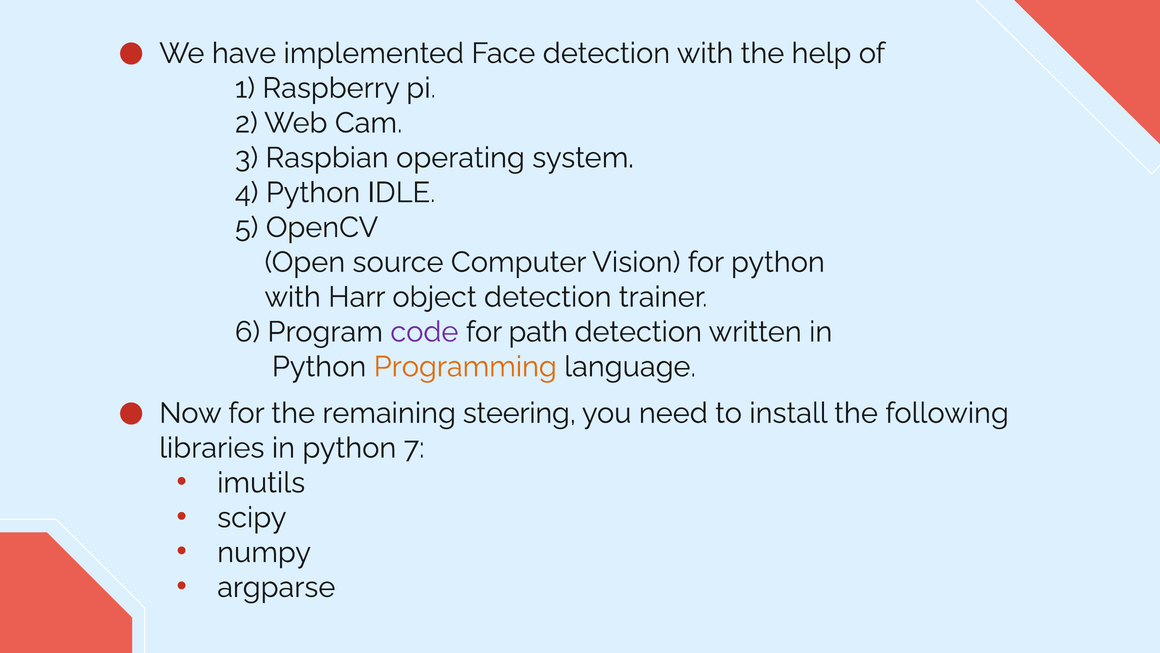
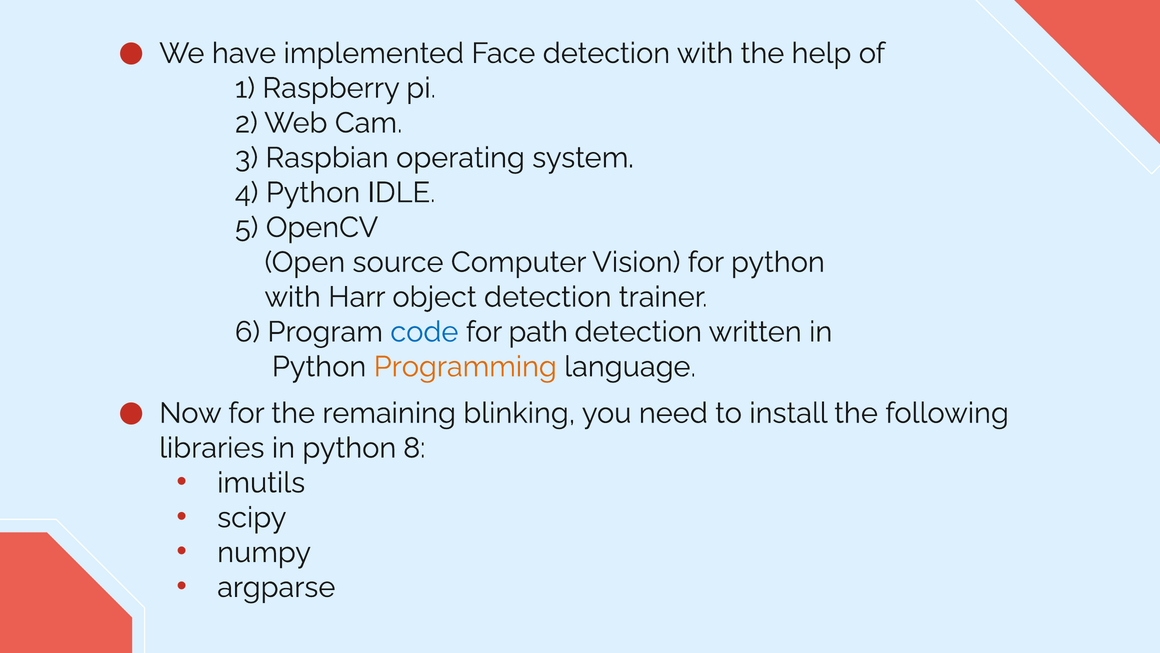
code colour: purple -> blue
steering: steering -> blinking
7: 7 -> 8
